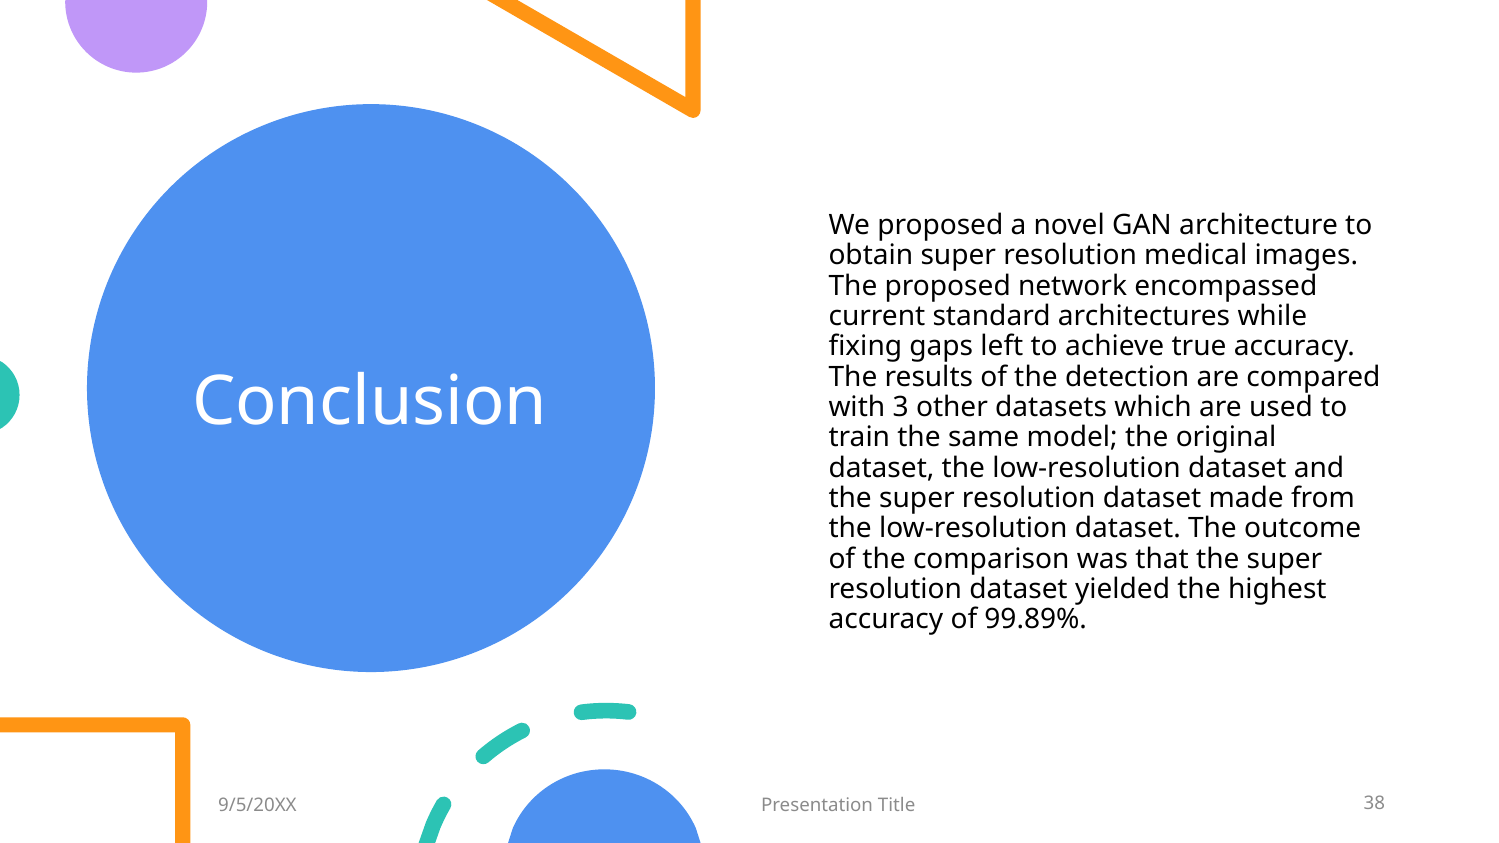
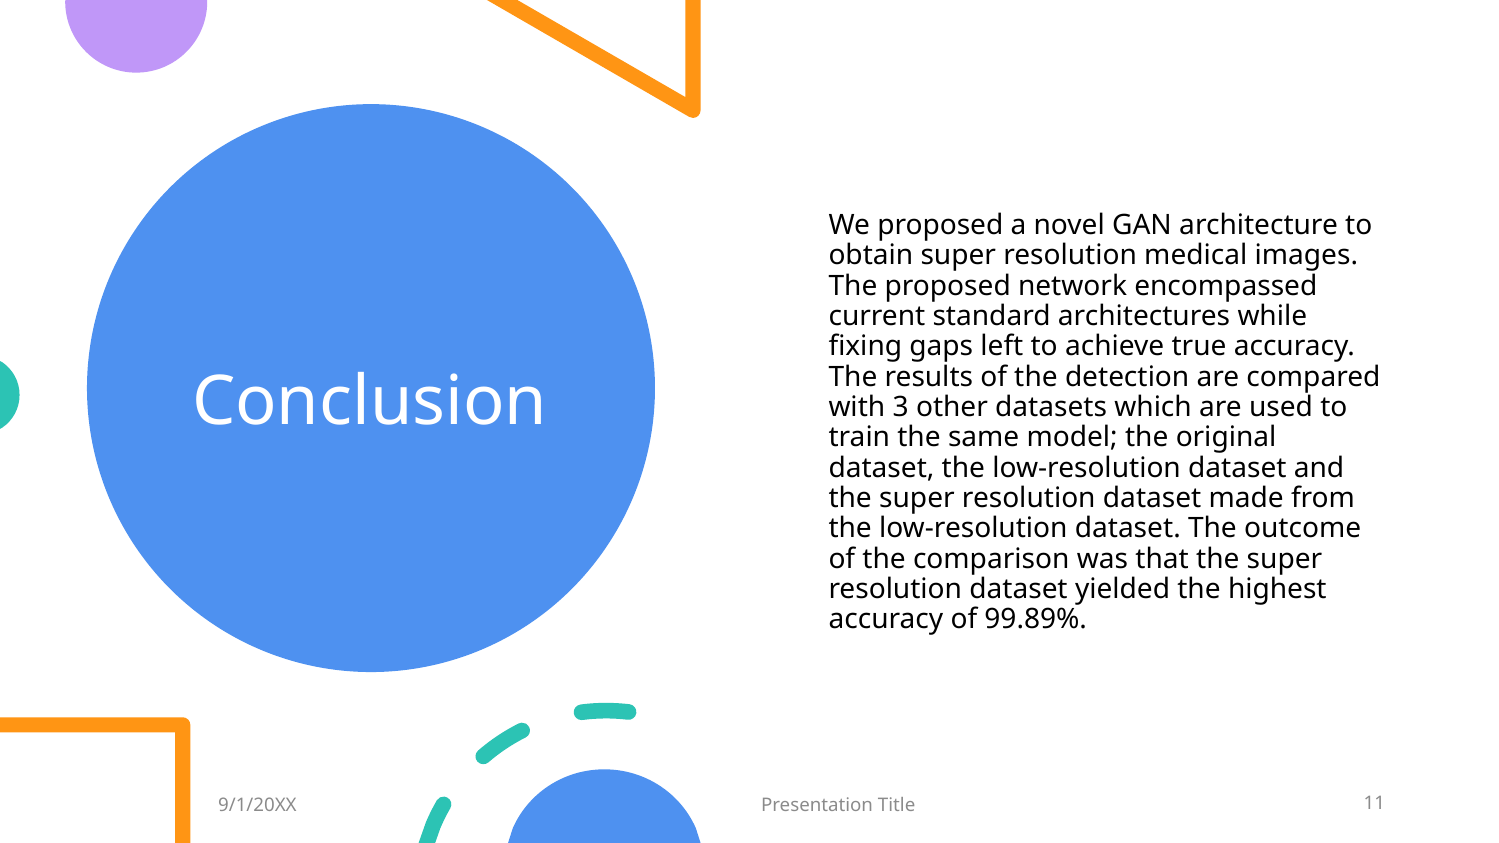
9/5/20XX: 9/5/20XX -> 9/1/20XX
38: 38 -> 11
